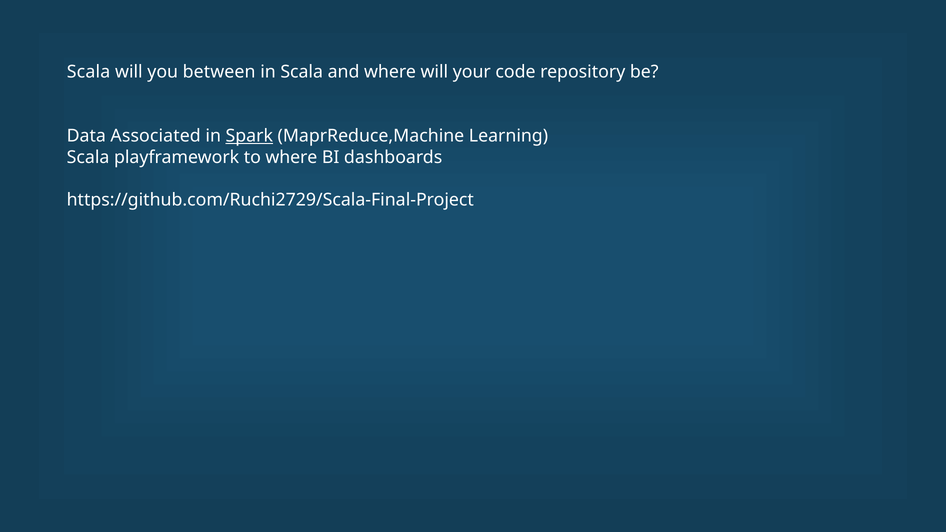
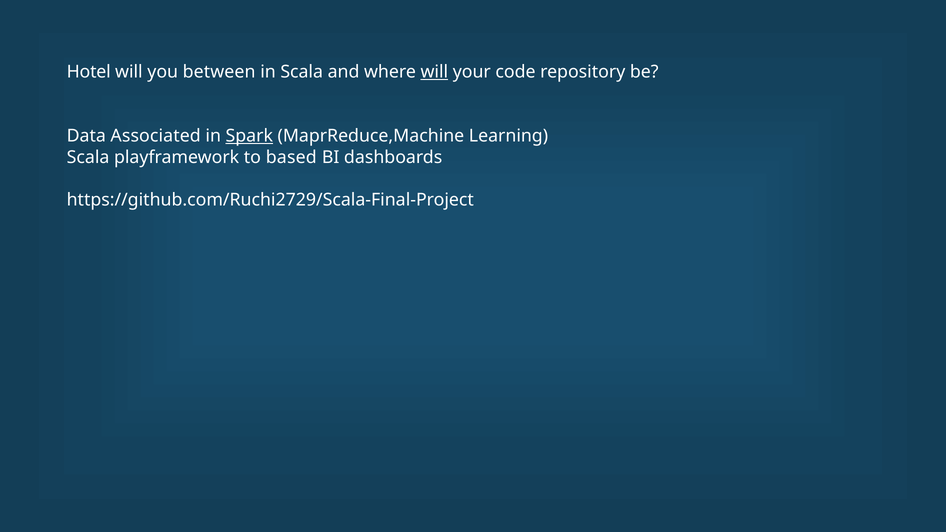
Scala at (89, 72): Scala -> Hotel
will at (434, 72) underline: none -> present
to where: where -> based
